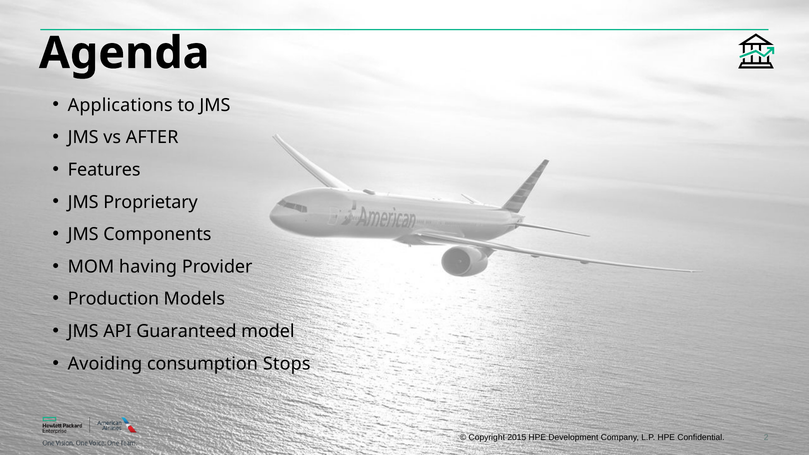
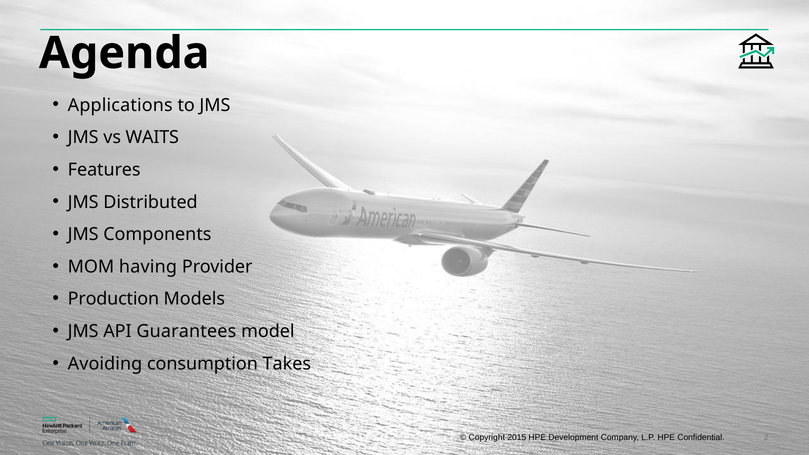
AFTER: AFTER -> WAITS
Proprietary: Proprietary -> Distributed
Guaranteed: Guaranteed -> Guarantees
Stops: Stops -> Takes
